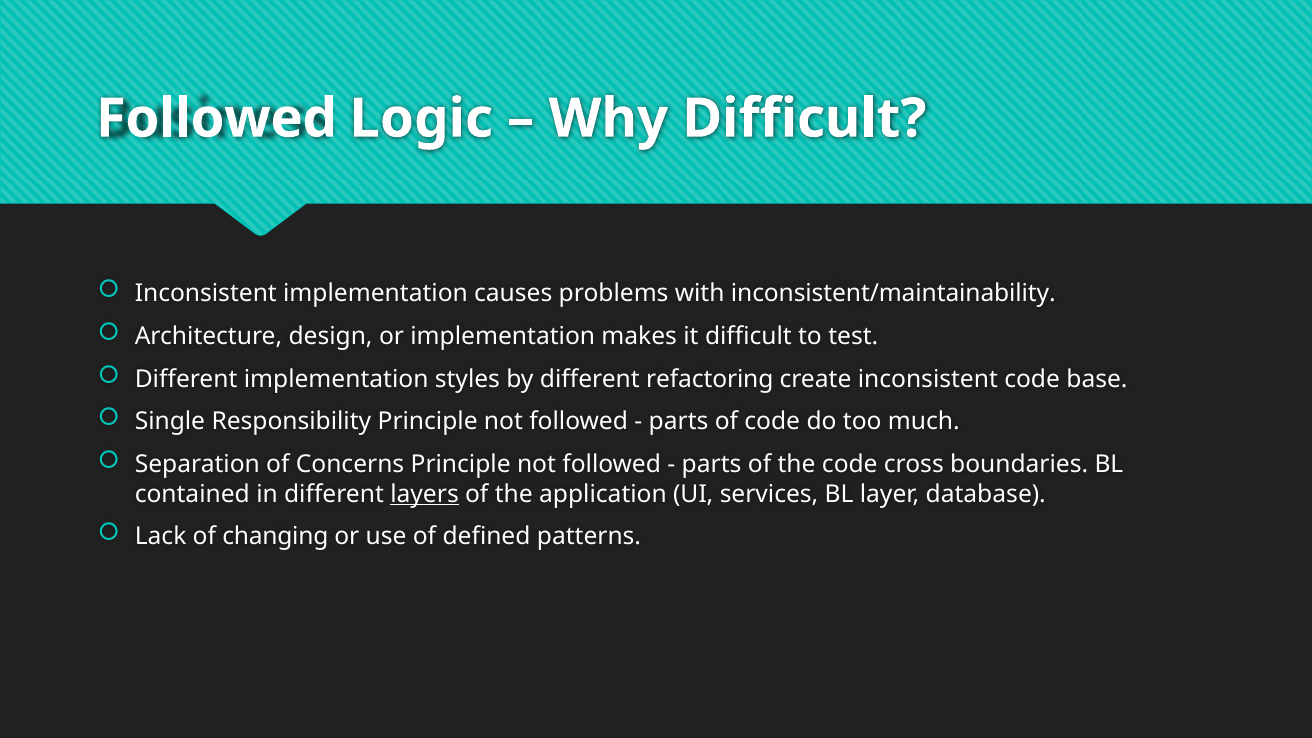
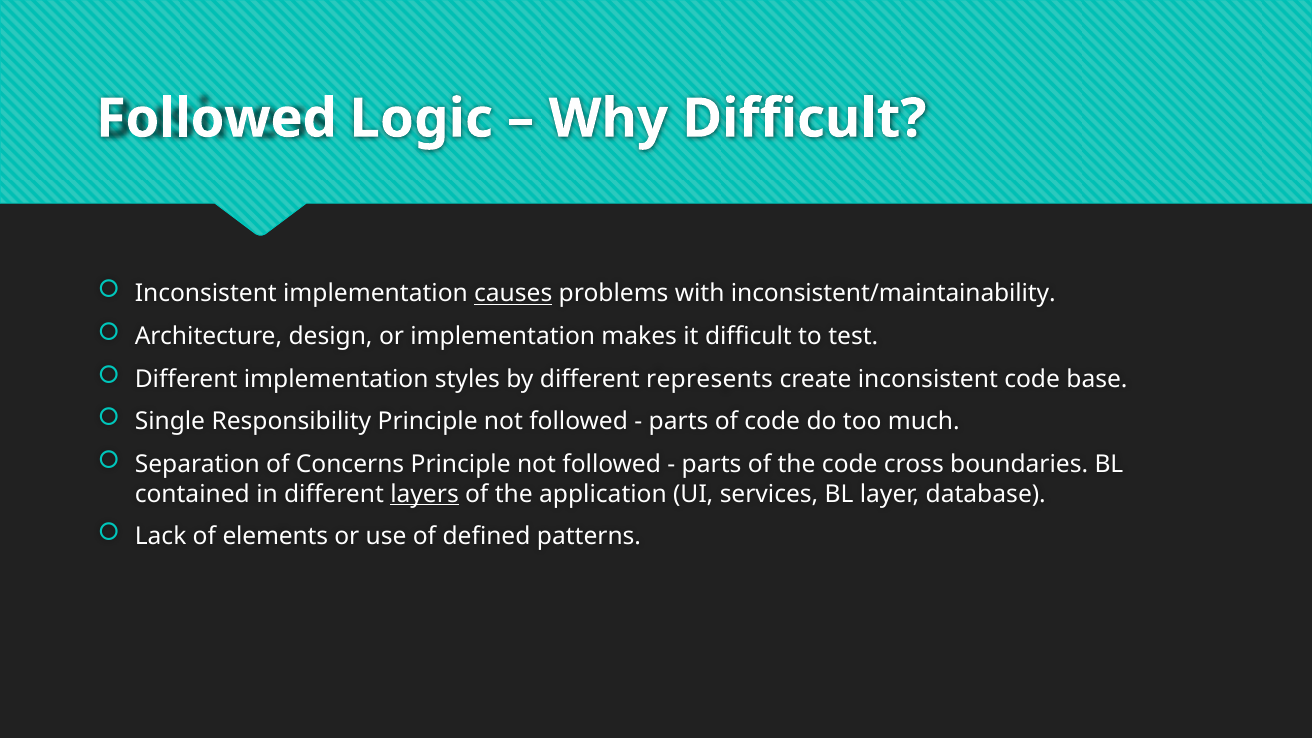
causes underline: none -> present
refactoring: refactoring -> represents
changing: changing -> elements
